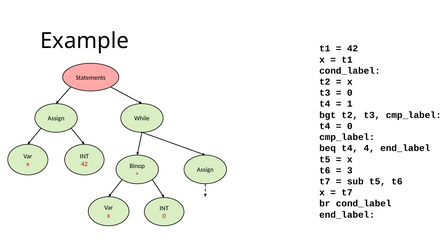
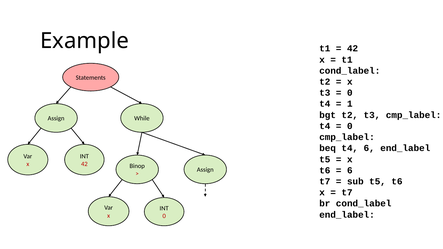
t4 4: 4 -> 6
3 at (350, 170): 3 -> 6
